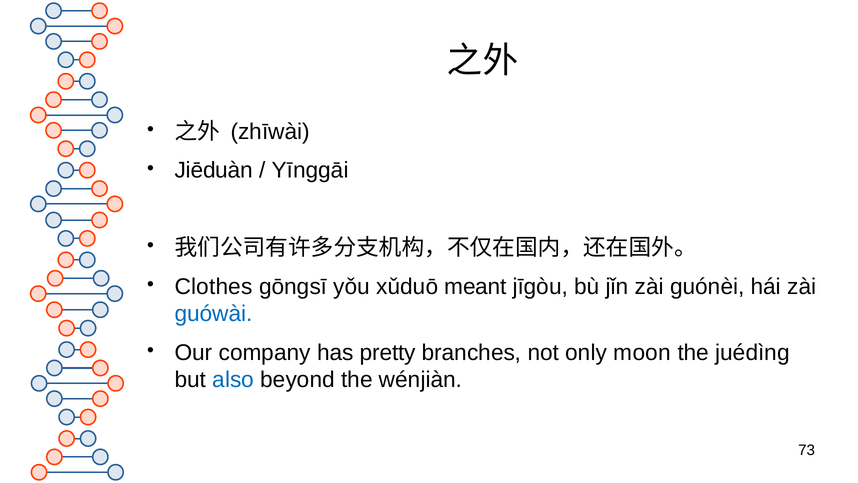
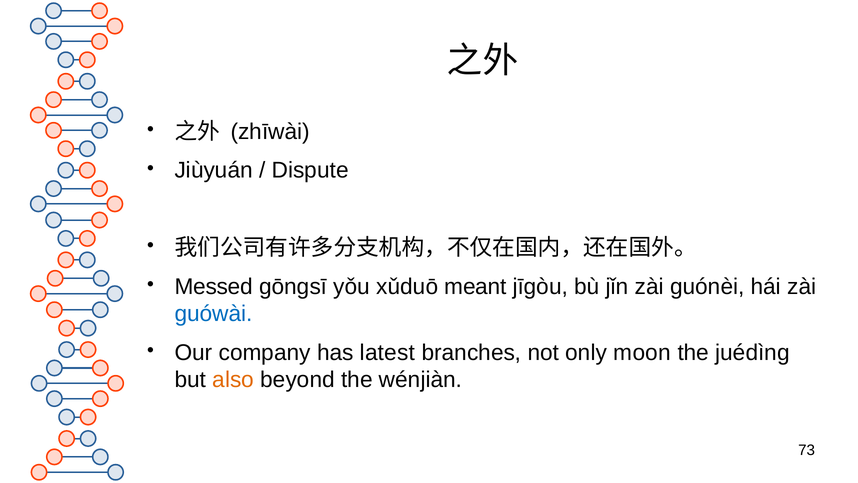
Jiēduàn: Jiēduàn -> Jiùyuán
Yīnggāi: Yīnggāi -> Dispute
Clothes: Clothes -> Messed
pretty: pretty -> latest
also colour: blue -> orange
